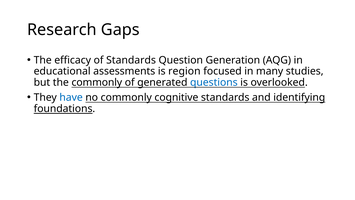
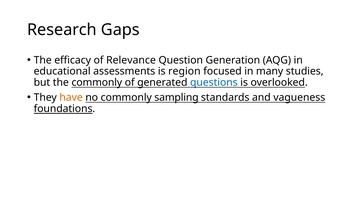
of Standards: Standards -> Relevance
have colour: blue -> orange
cognitive: cognitive -> sampling
identifying: identifying -> vagueness
